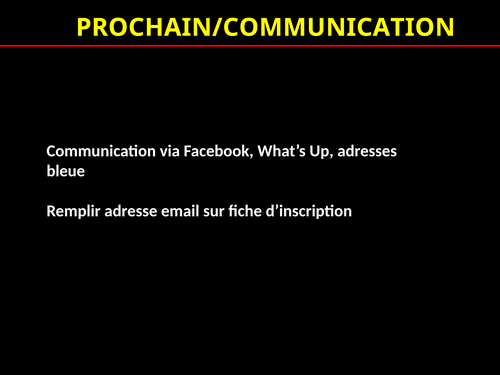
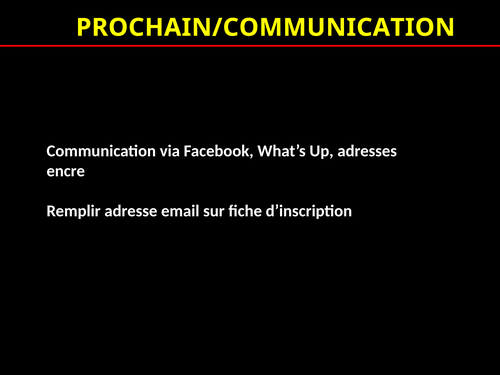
bleue: bleue -> encre
